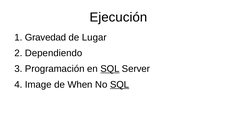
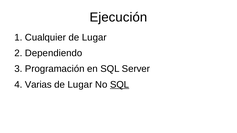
Gravedad: Gravedad -> Cualquier
SQL at (110, 69) underline: present -> none
Image: Image -> Varias
When at (80, 85): When -> Lugar
